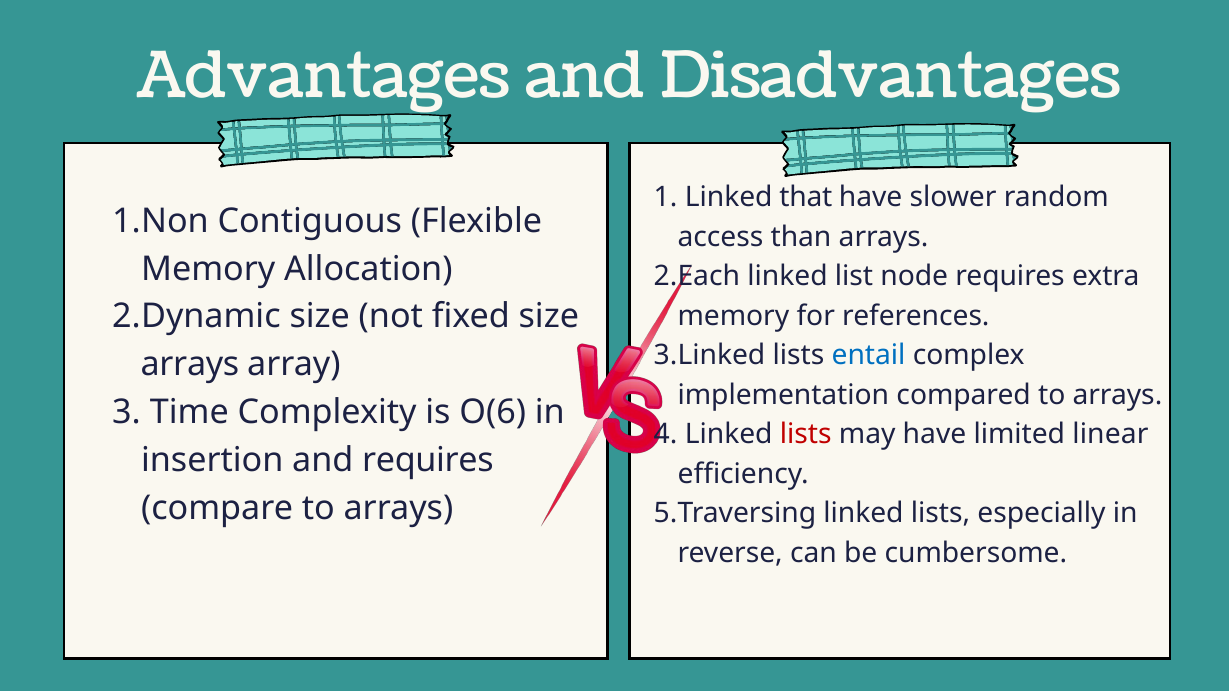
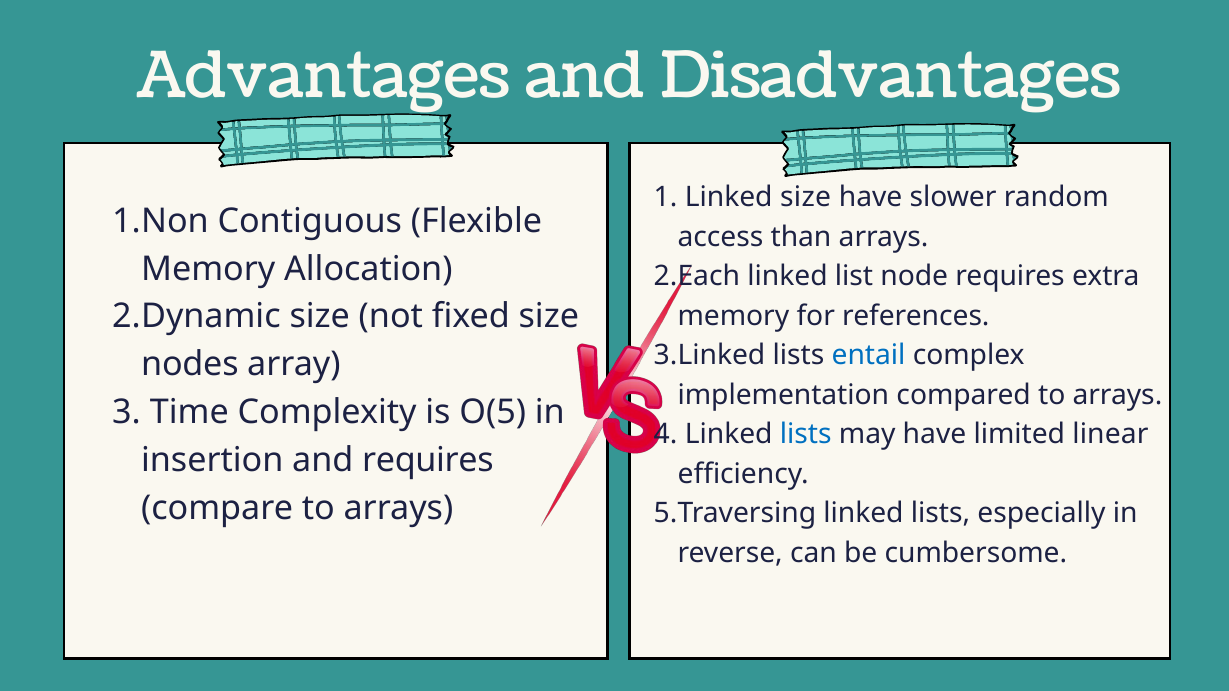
Linked that: that -> size
arrays at (190, 365): arrays -> nodes
O(6: O(6 -> O(5
lists at (806, 435) colour: red -> blue
